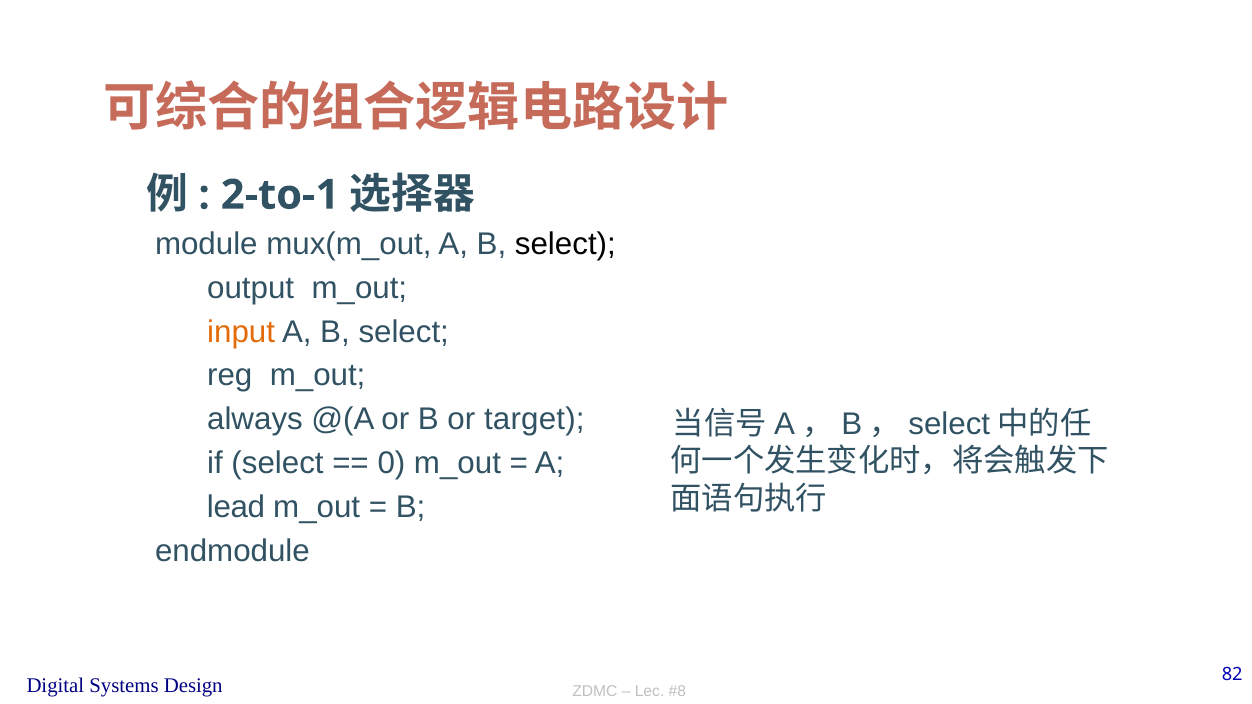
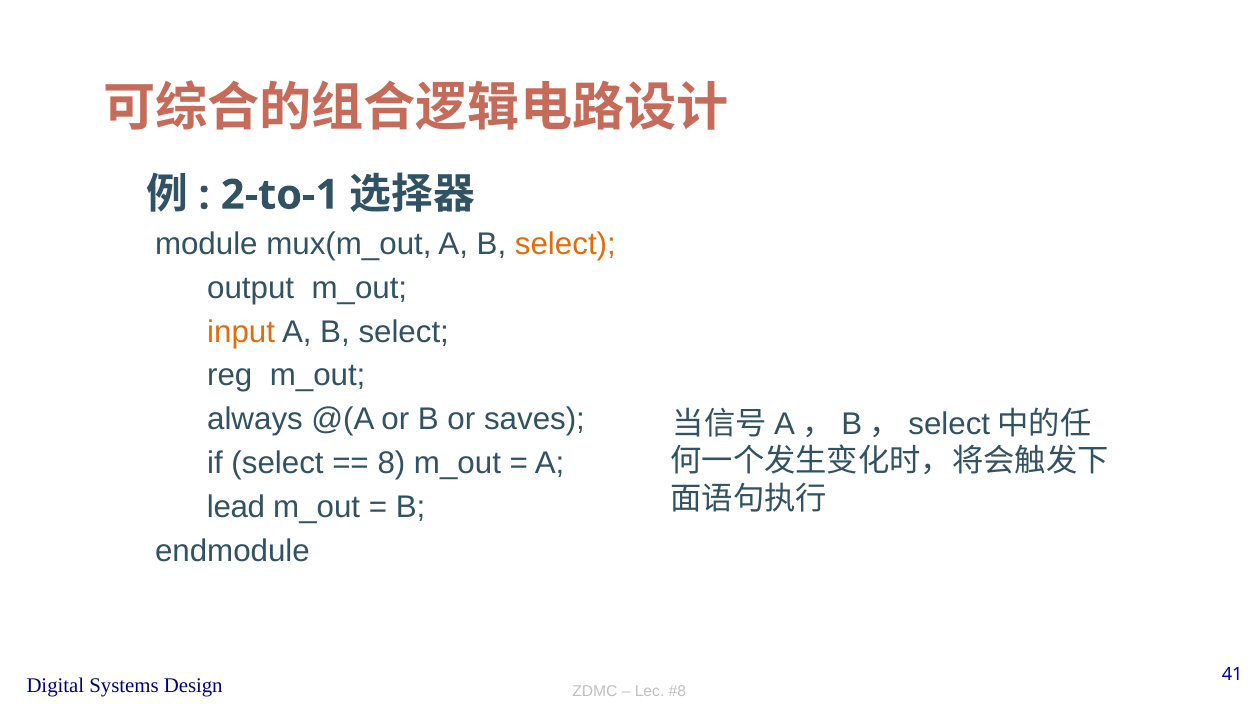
select at (565, 244) colour: black -> orange
target: target -> saves
0: 0 -> 8
82: 82 -> 41
